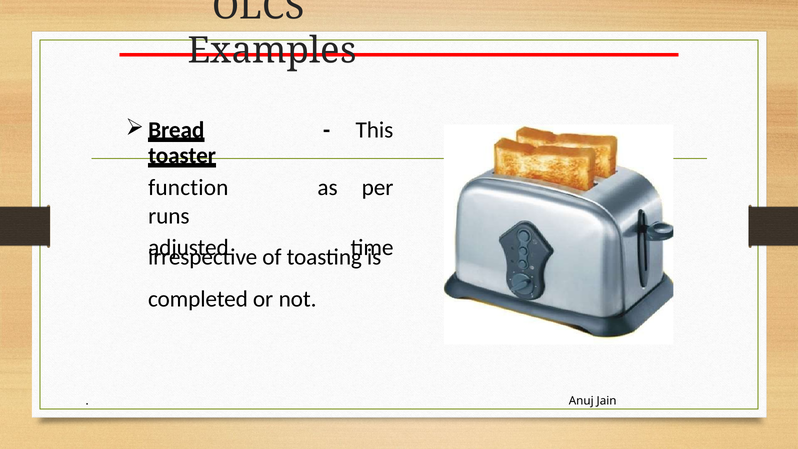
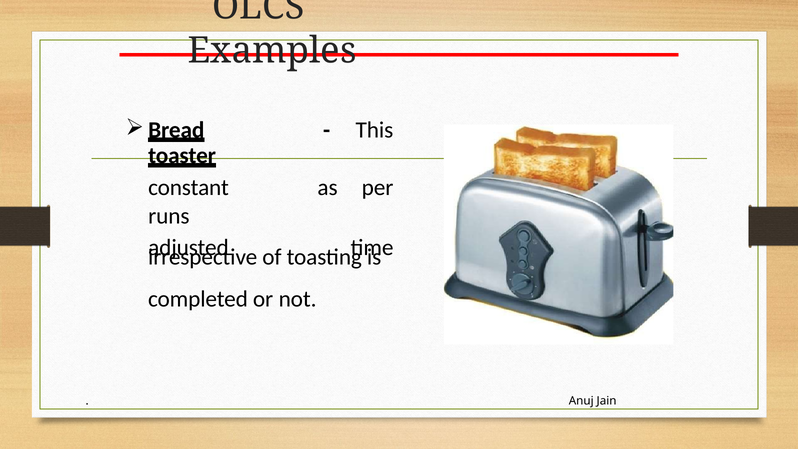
function: function -> constant
